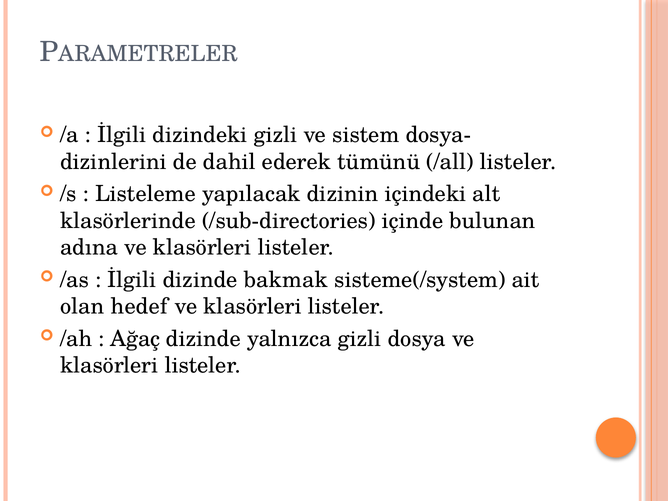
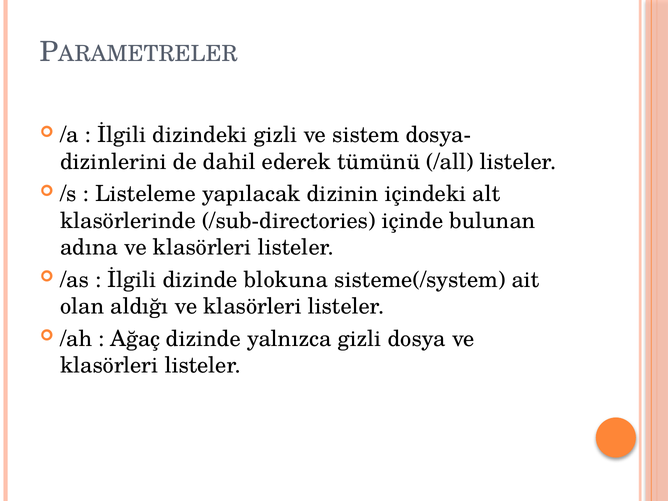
bakmak: bakmak -> blokuna
hedef: hedef -> aldığı
